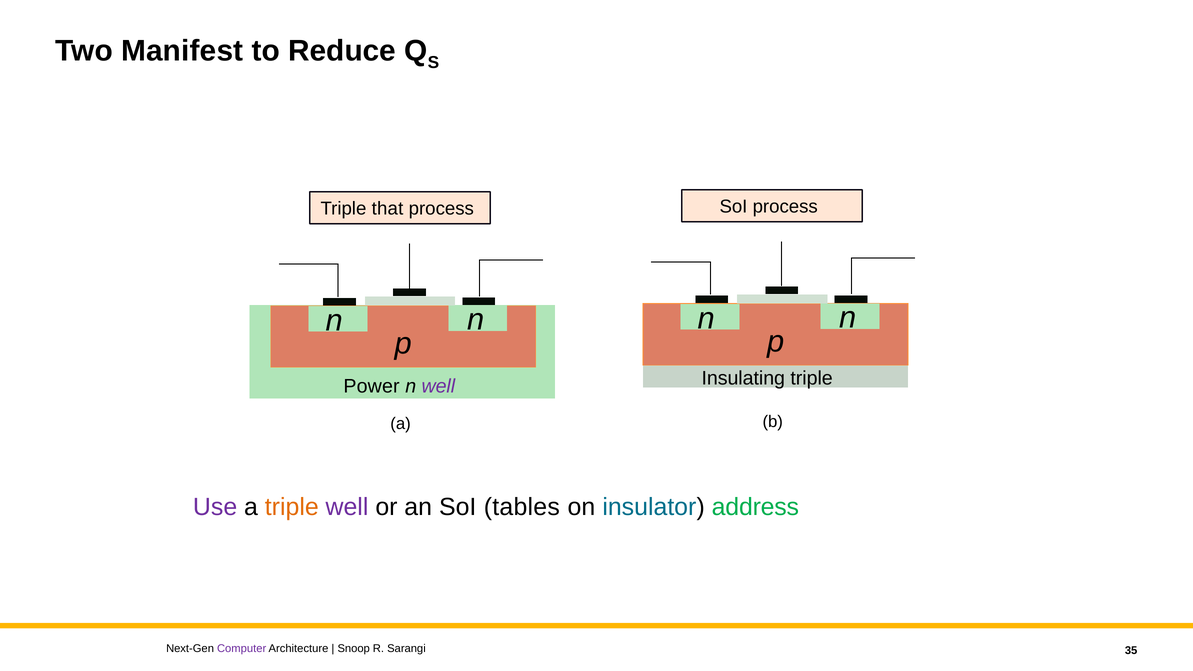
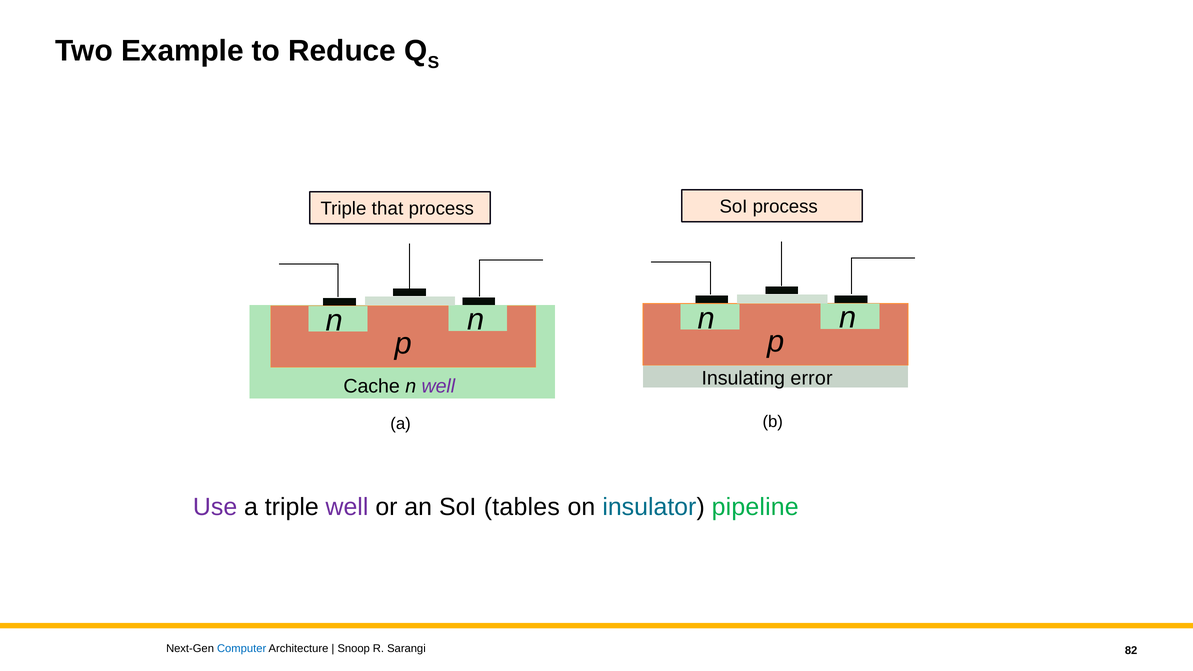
Manifest: Manifest -> Example
Insulating triple: triple -> error
Power: Power -> Cache
triple at (292, 507) colour: orange -> black
address: address -> pipeline
Computer colour: purple -> blue
35: 35 -> 82
